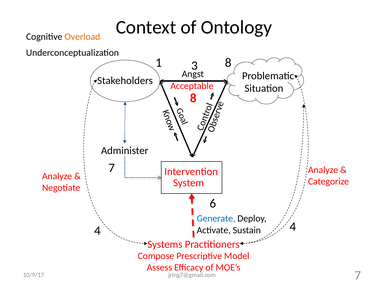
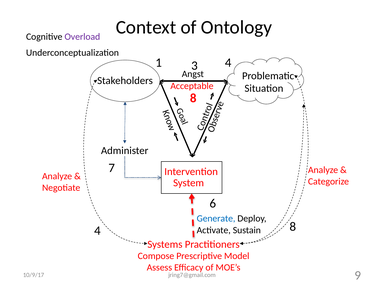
Overload colour: orange -> purple
1 8: 8 -> 4
4 4: 4 -> 8
jring7@gmail.com 7: 7 -> 9
